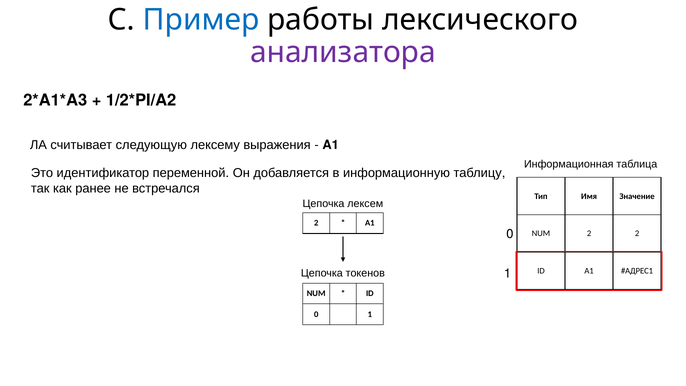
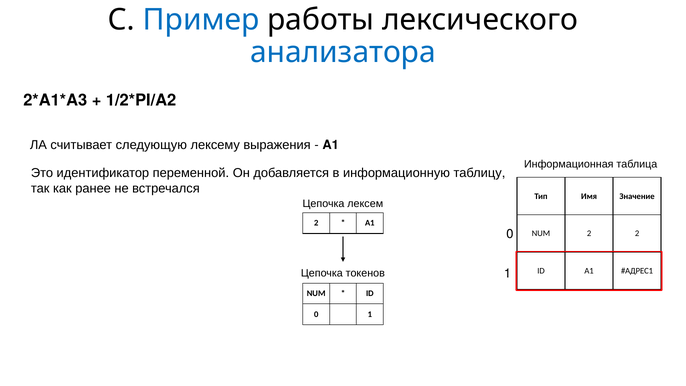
анализатора colour: purple -> blue
